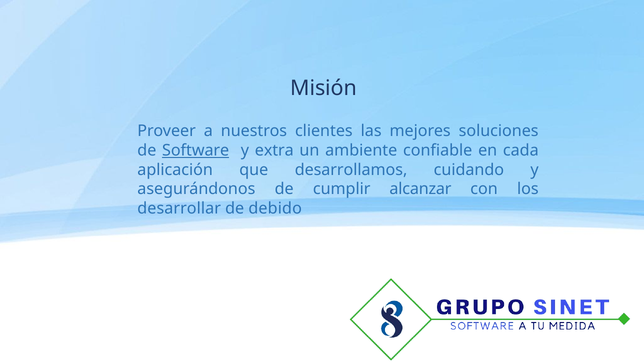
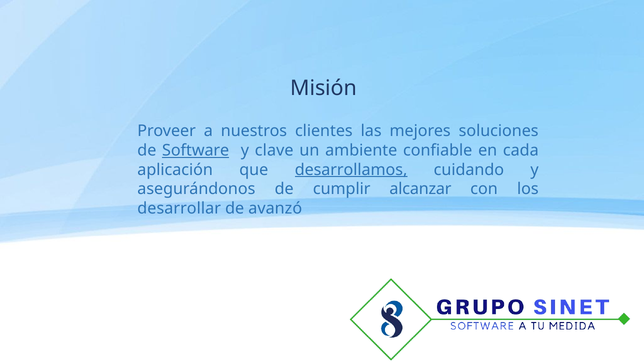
extra: extra -> clave
desarrollamos underline: none -> present
debido: debido -> avanzó
